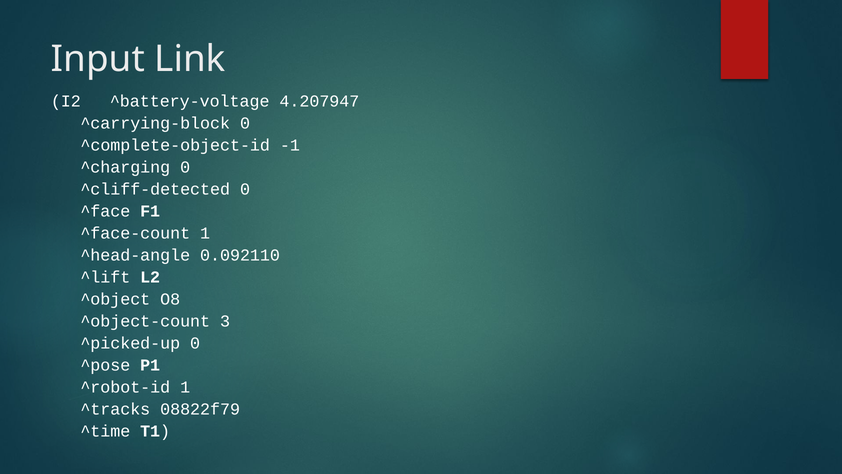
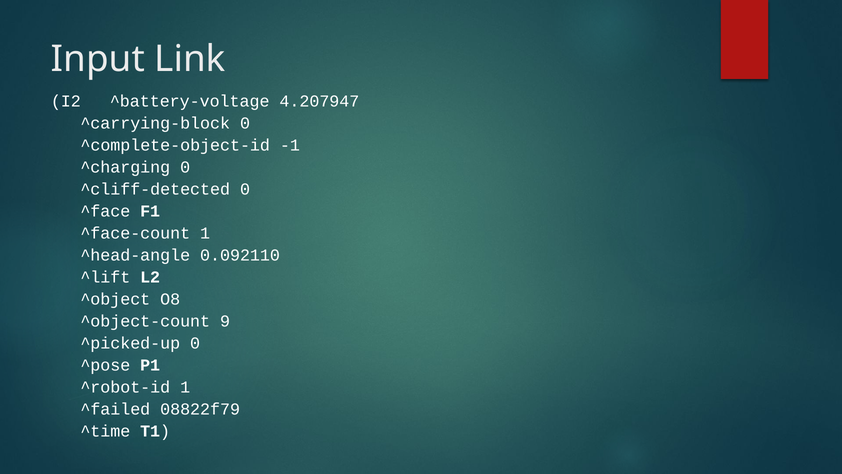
3: 3 -> 9
^tracks: ^tracks -> ^failed
